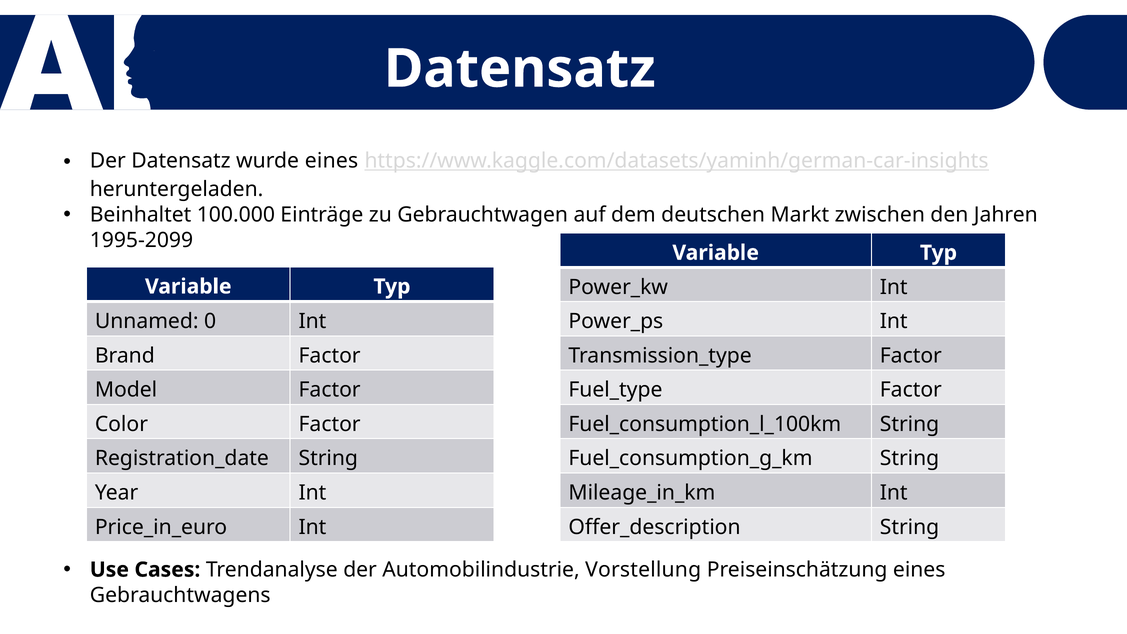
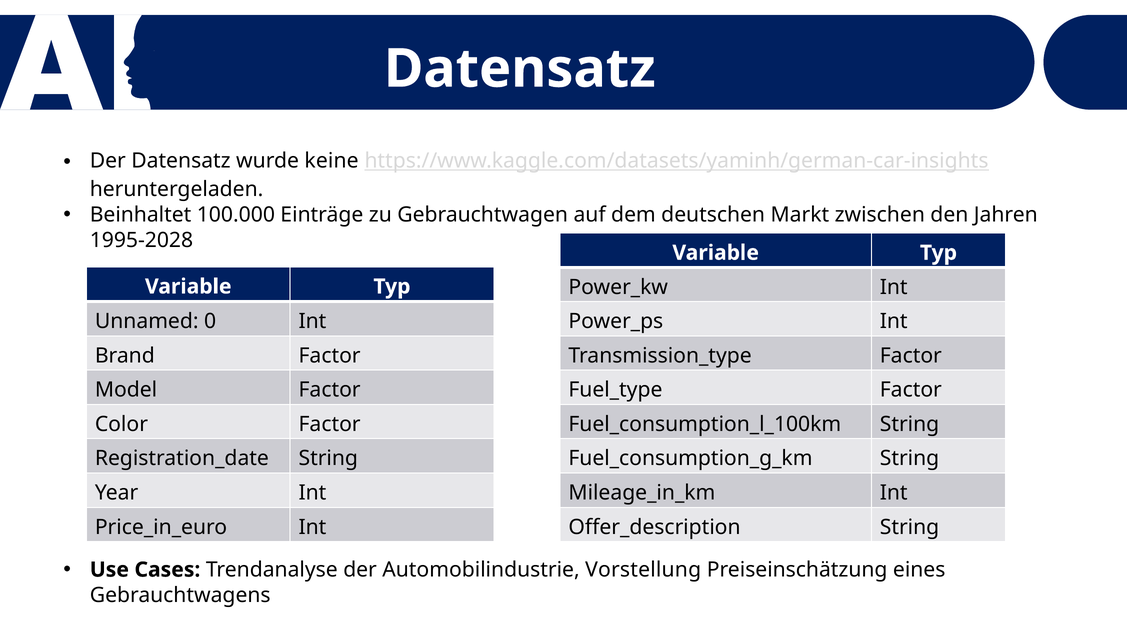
wurde eines: eines -> keine
1995-2099: 1995-2099 -> 1995-2028
